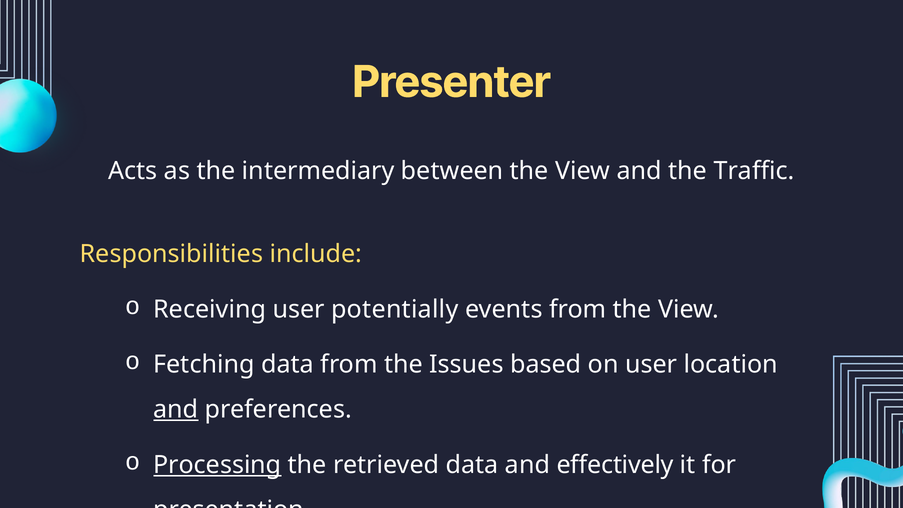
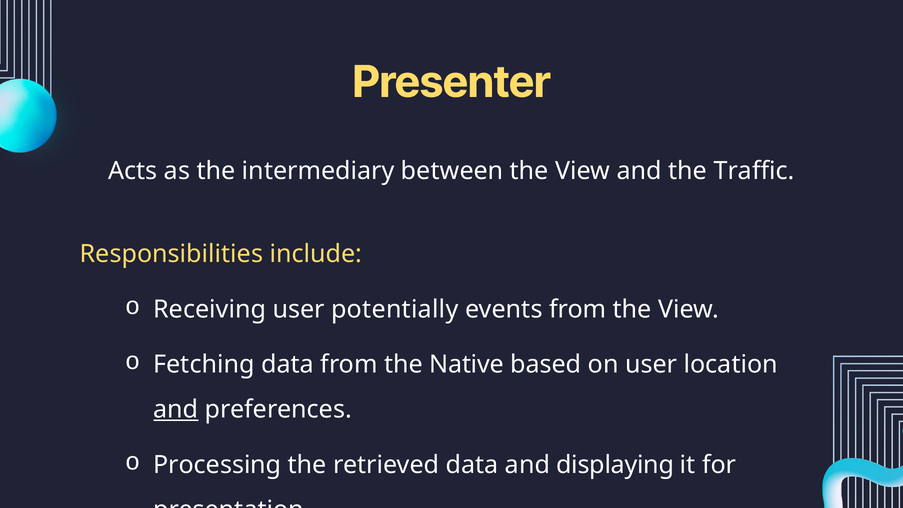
Issues: Issues -> Native
Processing underline: present -> none
effectively: effectively -> displaying
